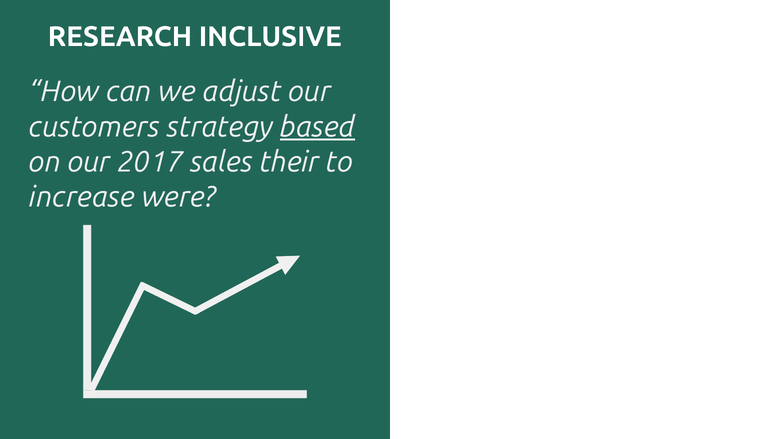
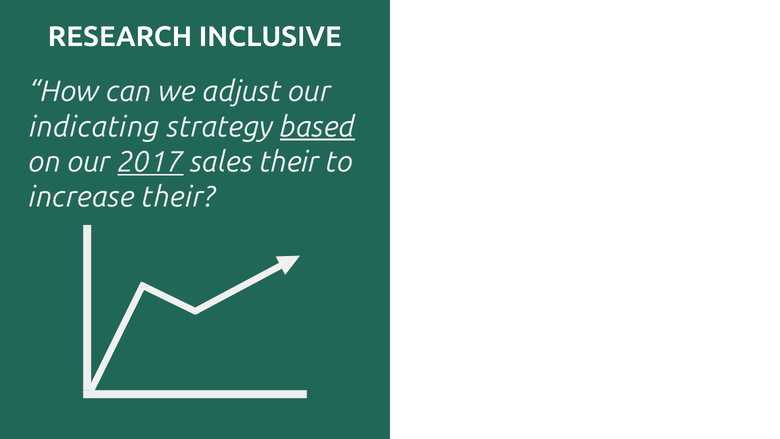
customers: customers -> indicating
2017 underline: none -> present
increase were: were -> their
